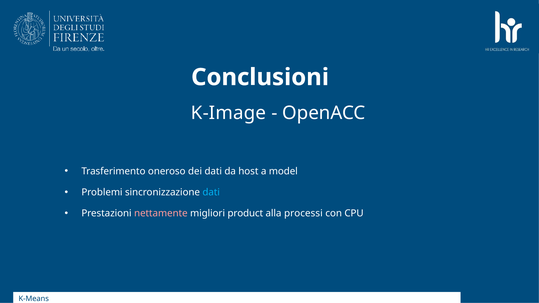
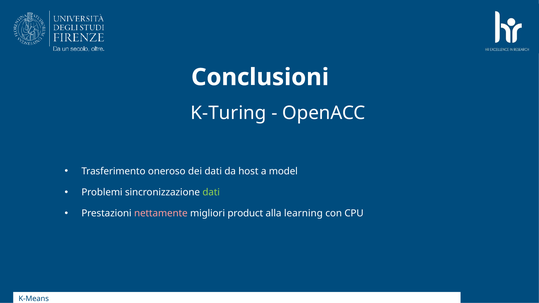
K-Image: K-Image -> K-Turing
dati at (211, 192) colour: light blue -> light green
processi: processi -> learning
